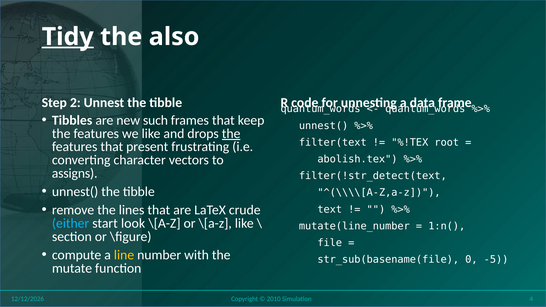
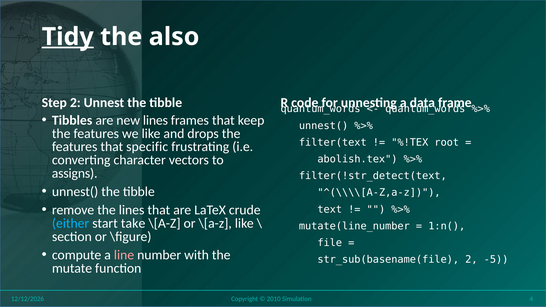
new such: such -> lines
the at (231, 134) underline: present -> none
present: present -> specific
look: look -> take
line colour: yellow -> pink
str_sub(basename(file 0: 0 -> 2
